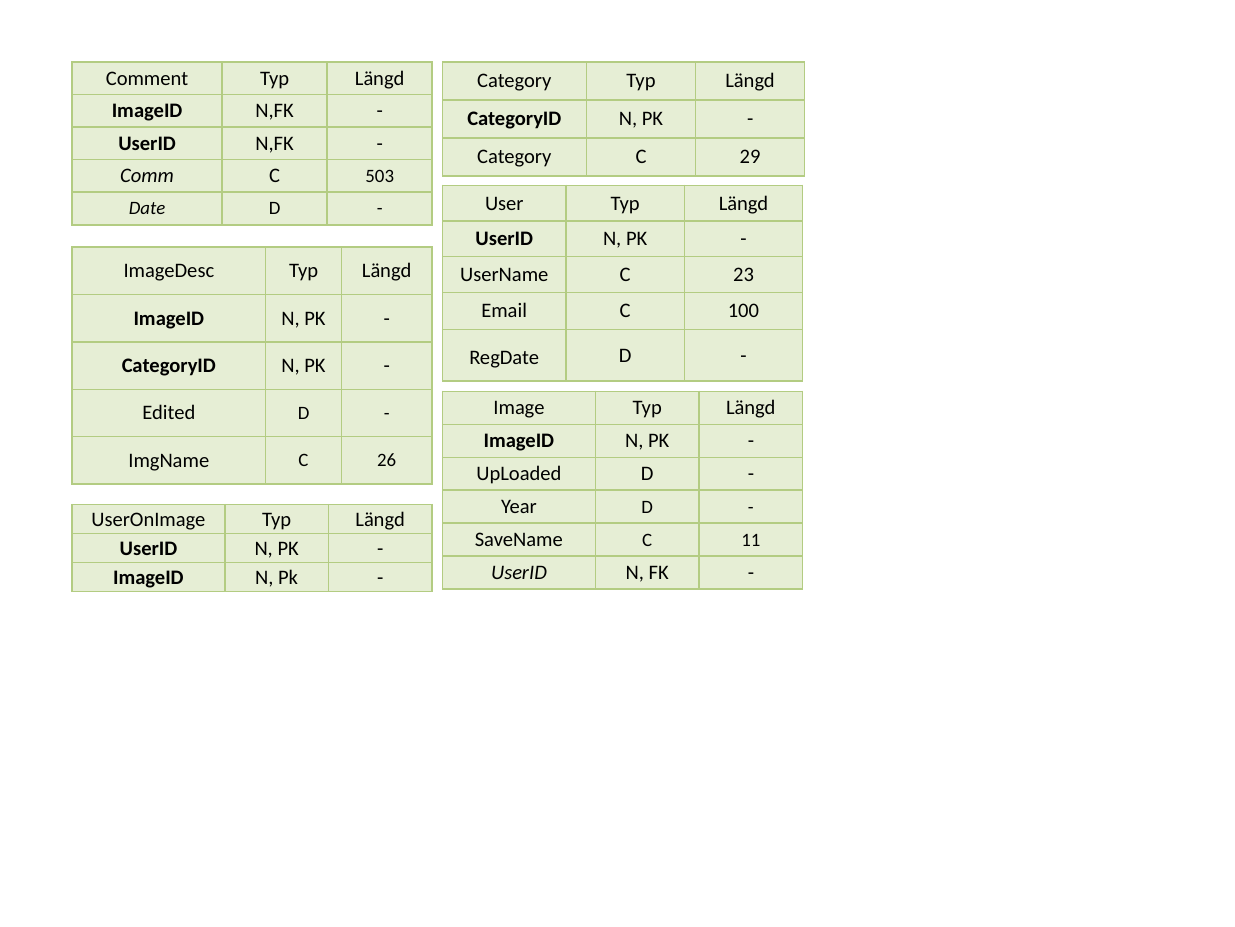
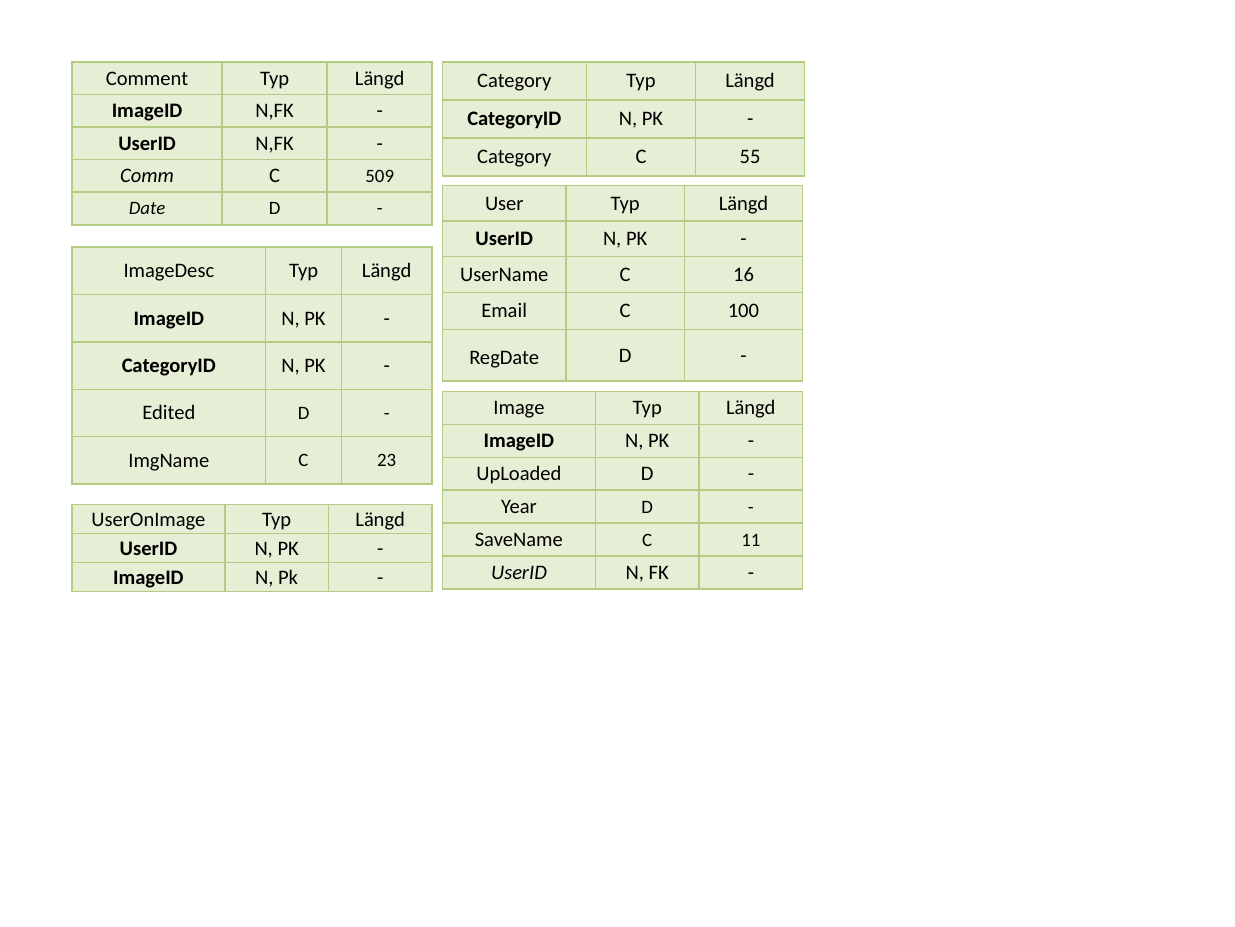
29: 29 -> 55
503: 503 -> 509
23: 23 -> 16
26: 26 -> 23
